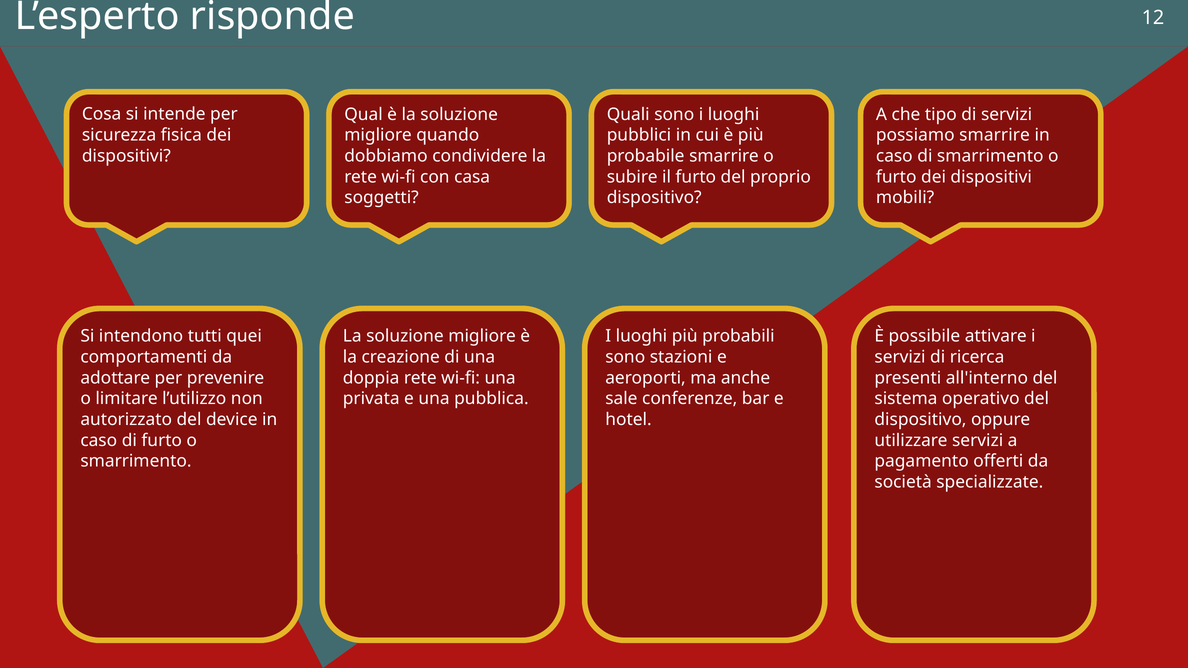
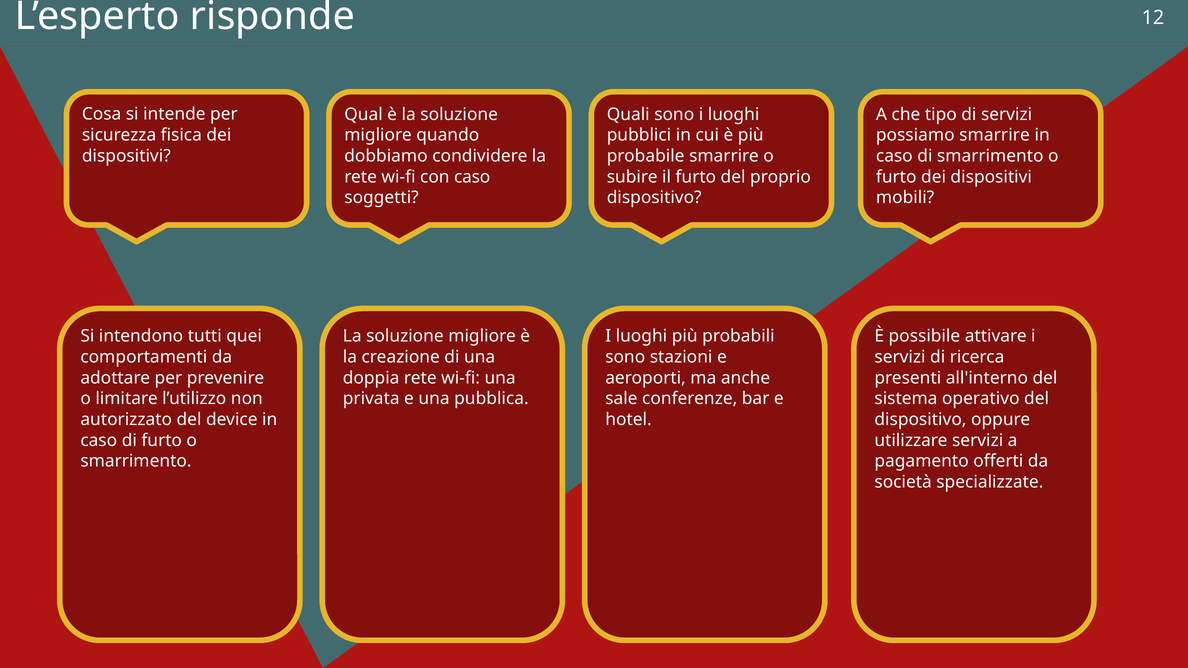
con casa: casa -> caso
